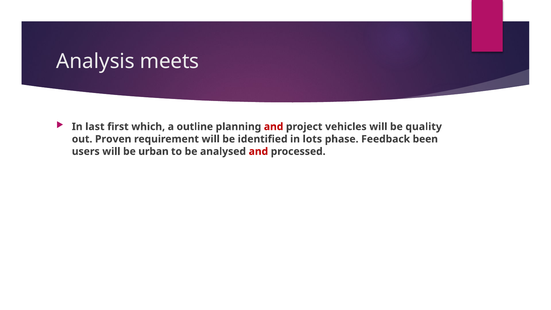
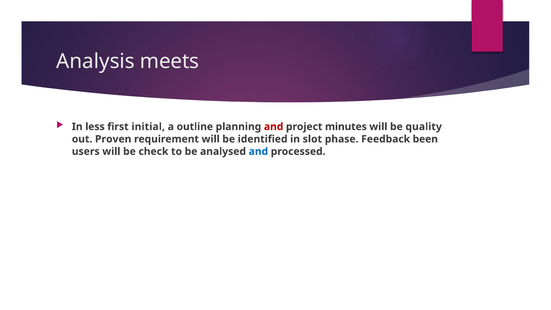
last: last -> less
which: which -> initial
vehicles: vehicles -> minutes
lots: lots -> slot
urban: urban -> check
and at (258, 151) colour: red -> blue
